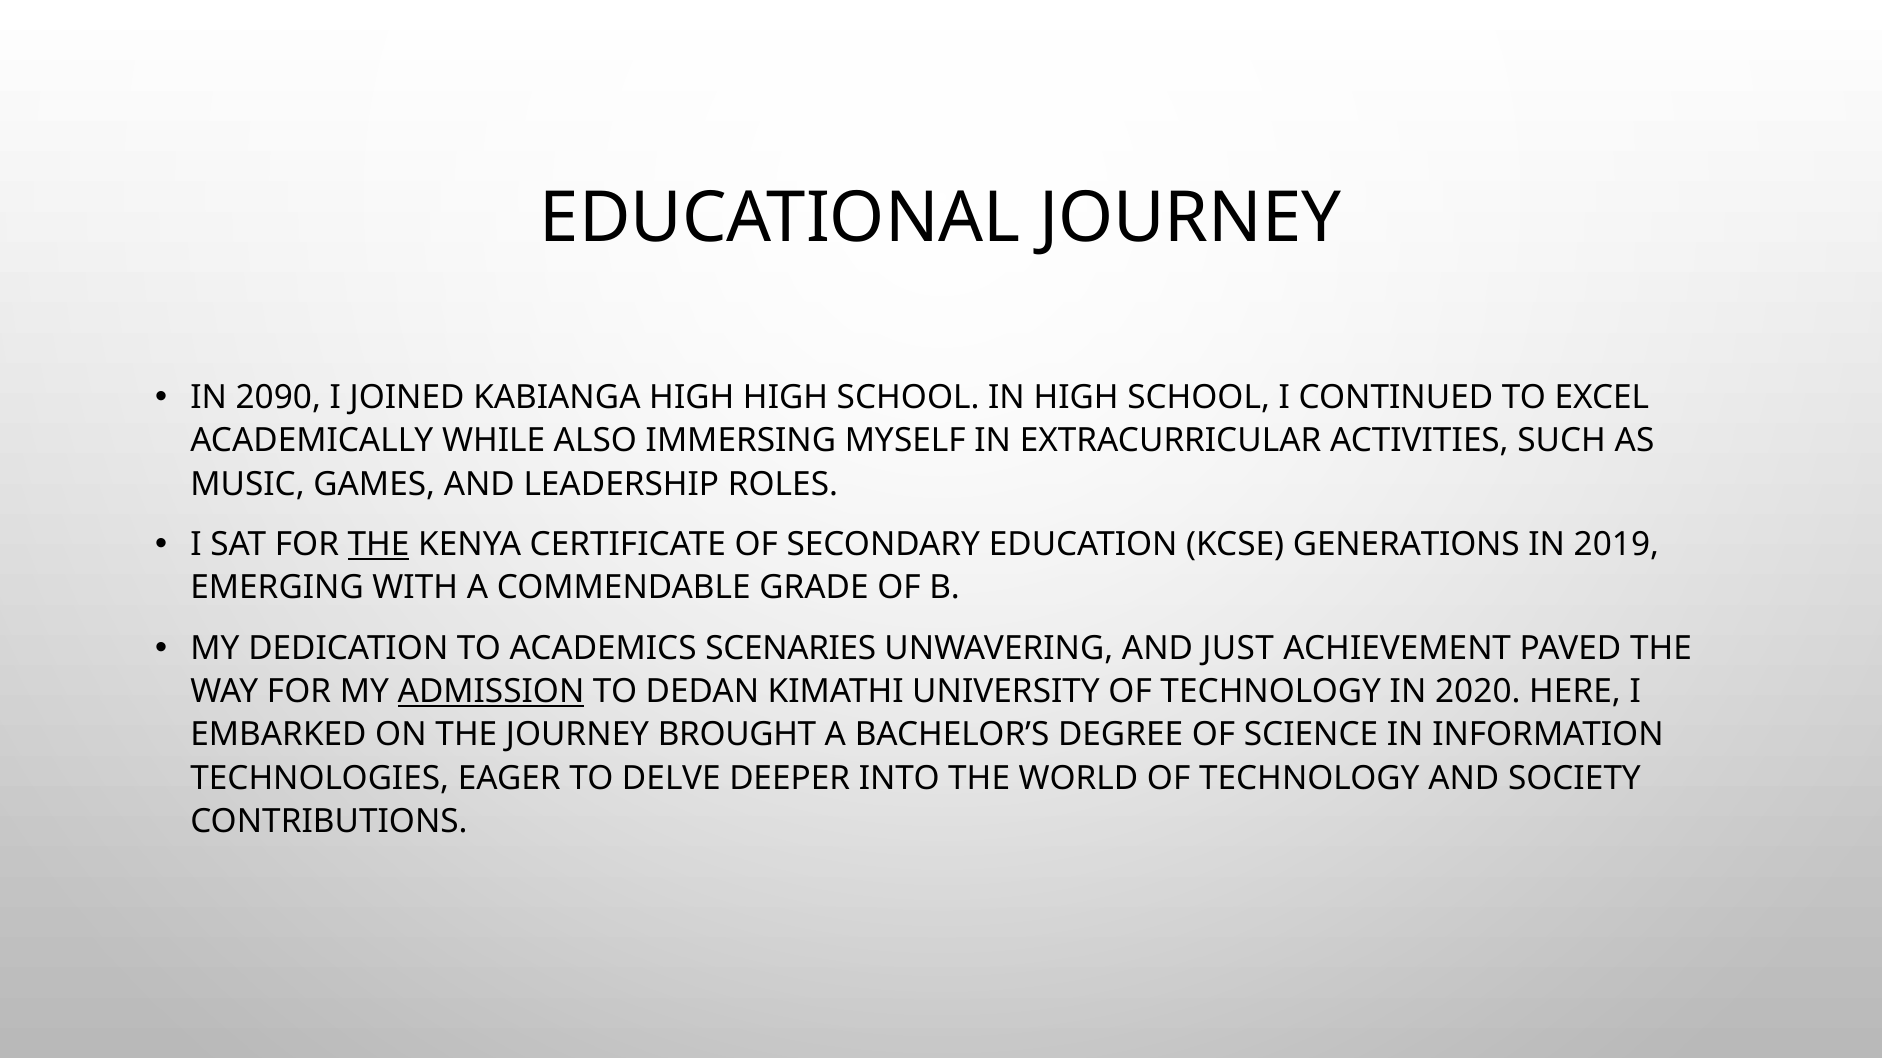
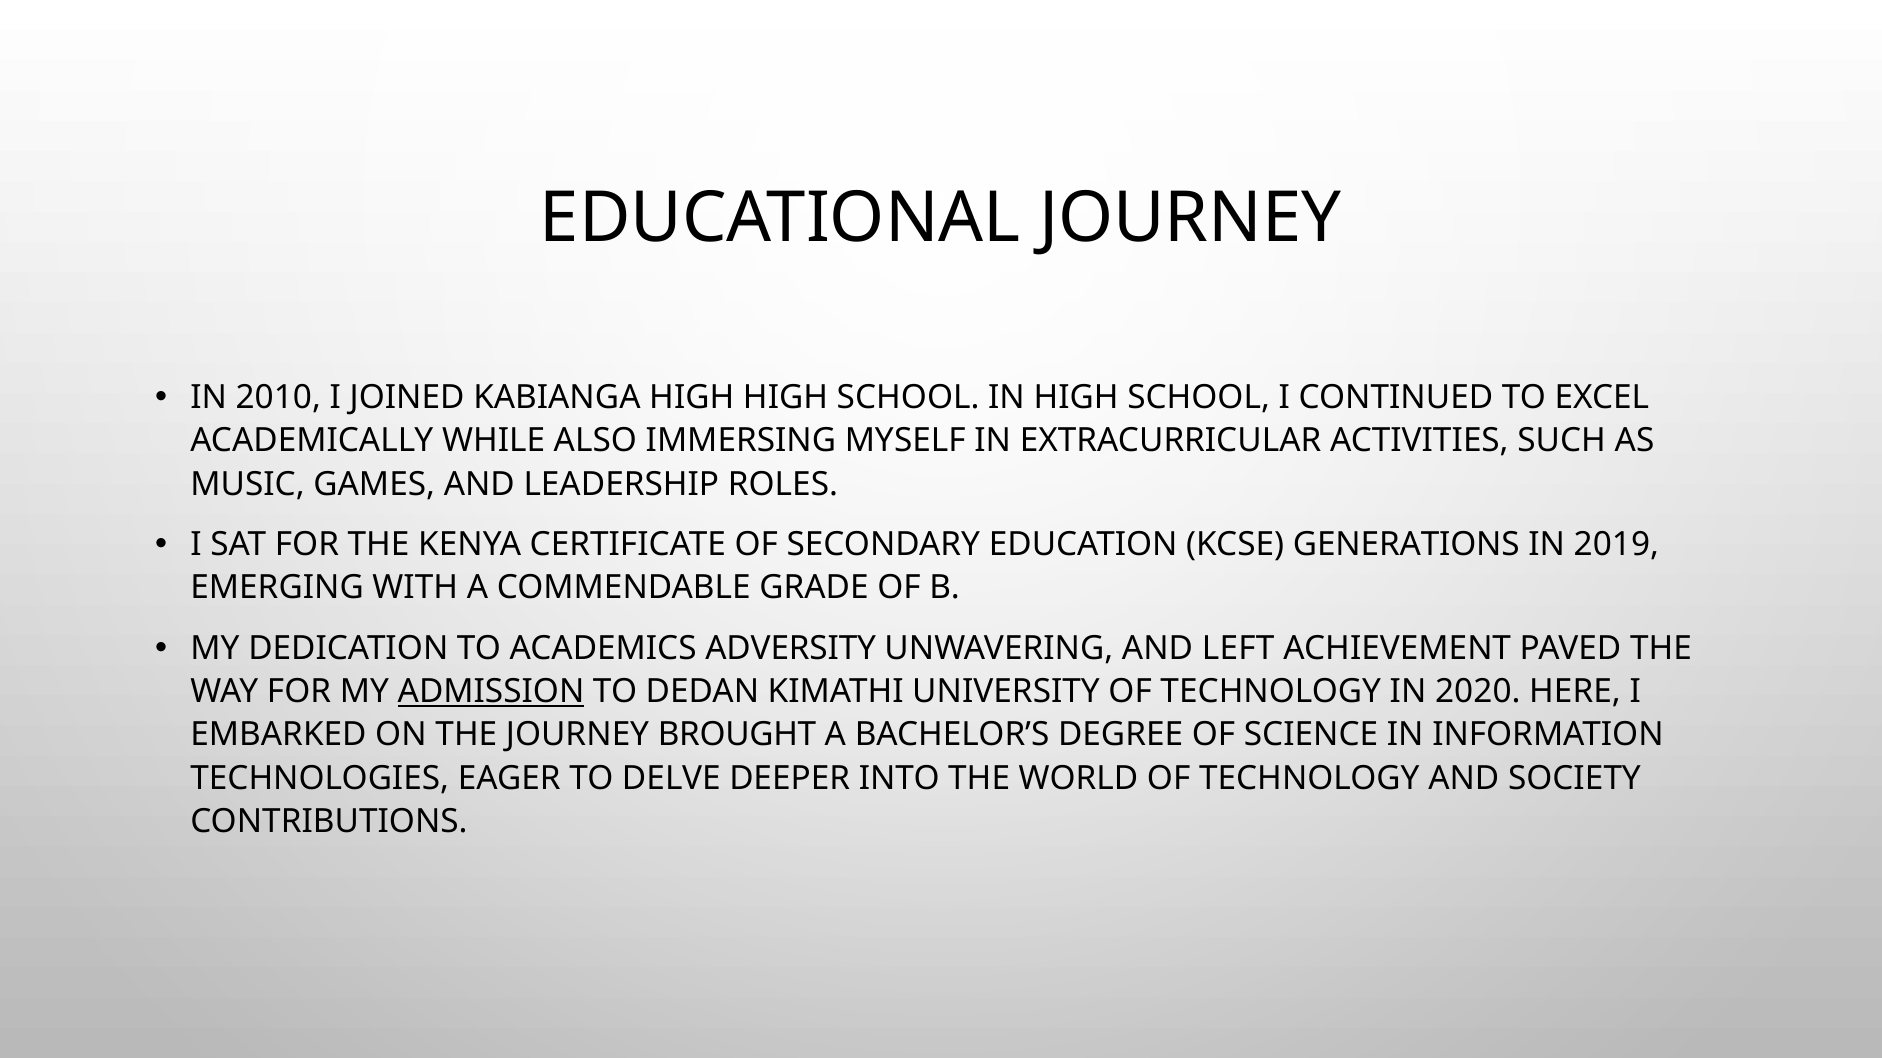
2090: 2090 -> 2010
THE at (379, 545) underline: present -> none
SCENARIES: SCENARIES -> ADVERSITY
JUST: JUST -> LEFT
